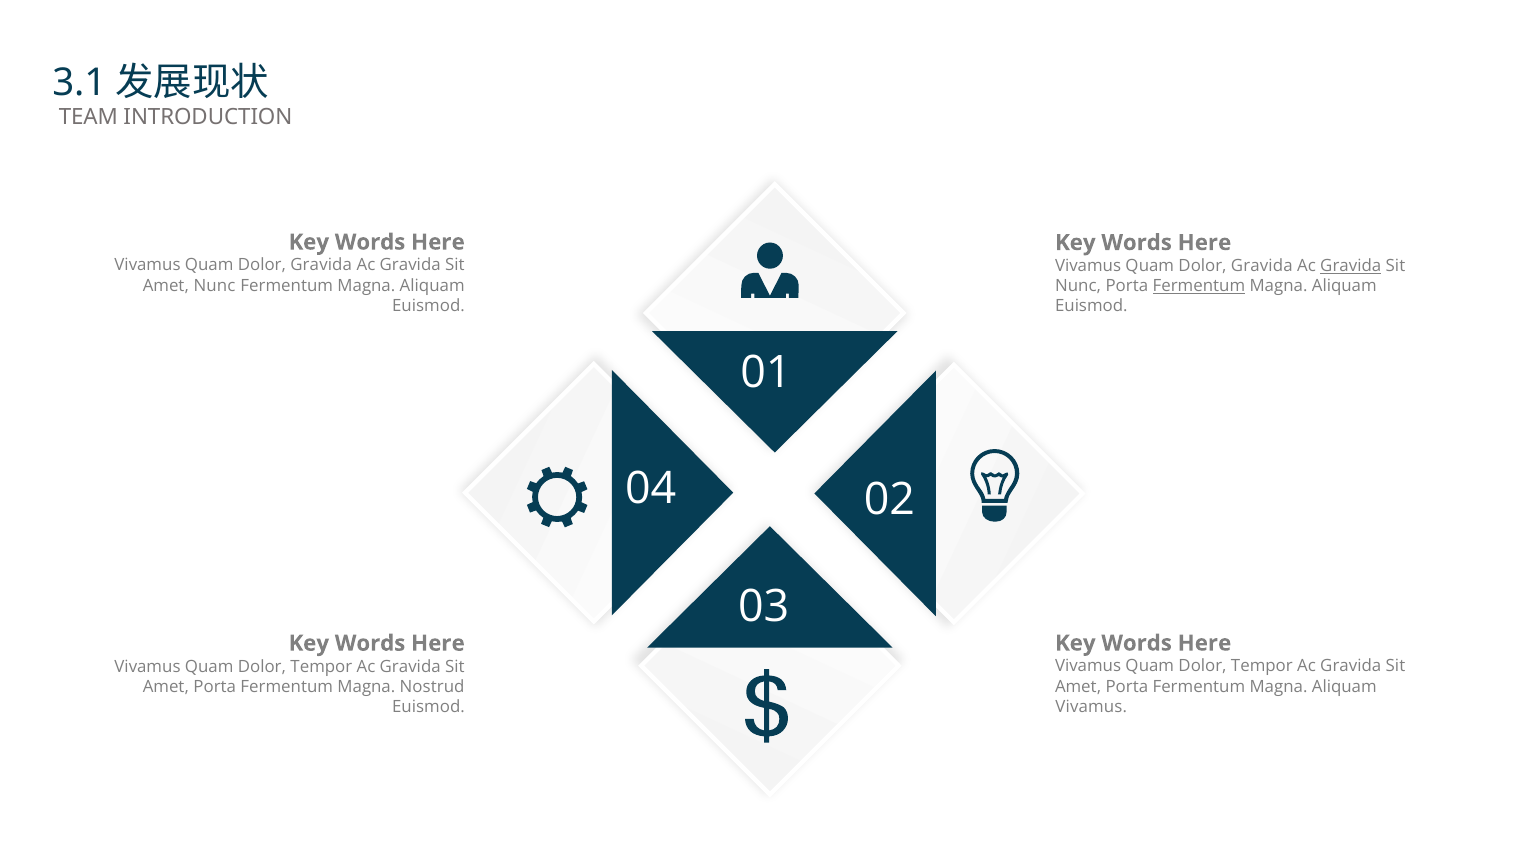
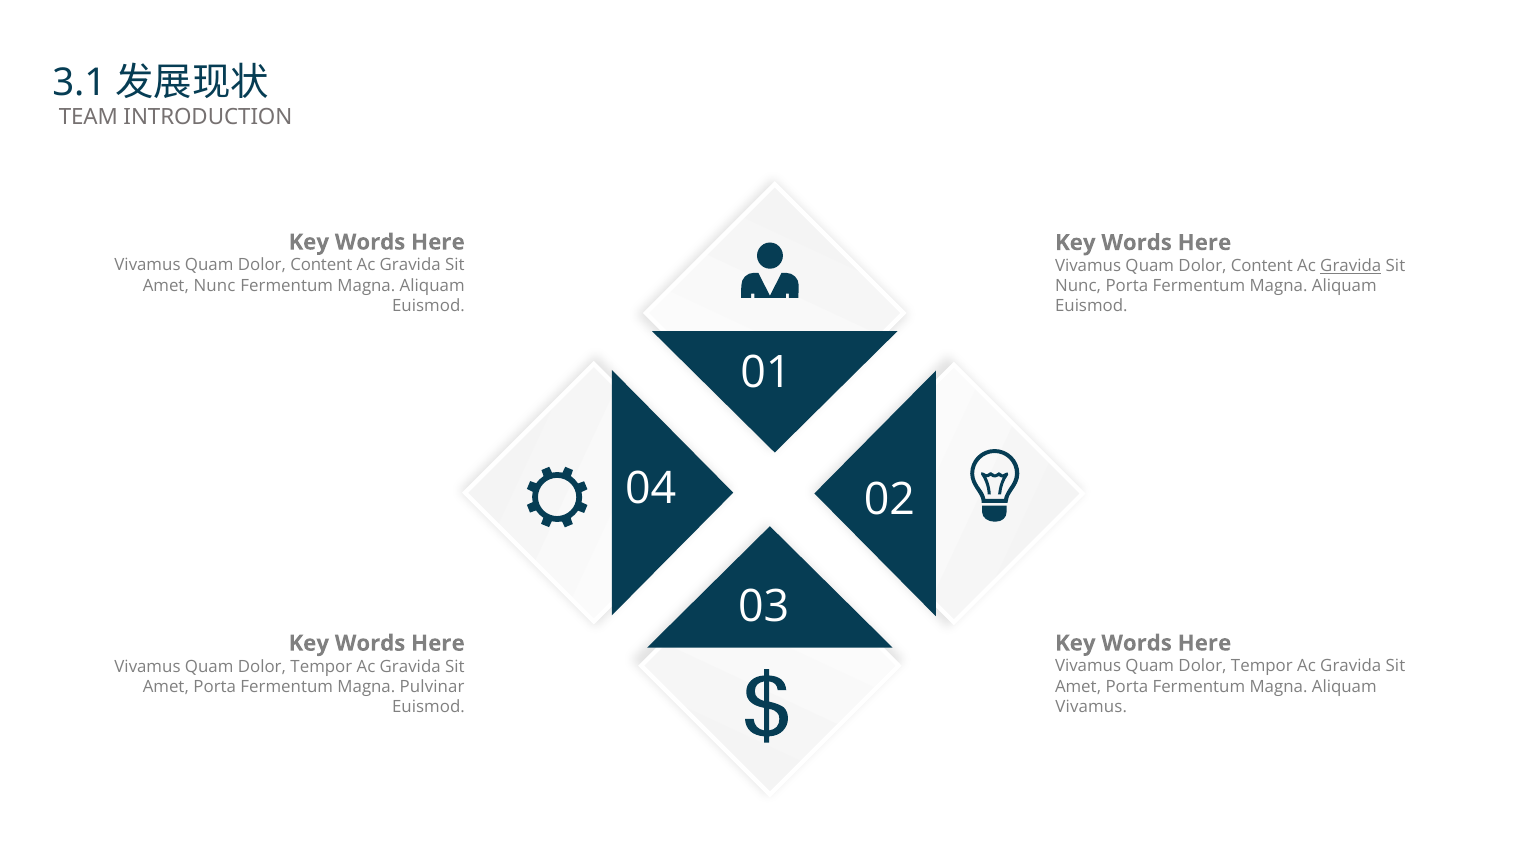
Gravida at (321, 265): Gravida -> Content
Gravida at (1262, 266): Gravida -> Content
Fermentum at (1199, 286) underline: present -> none
Nostrud: Nostrud -> Pulvinar
